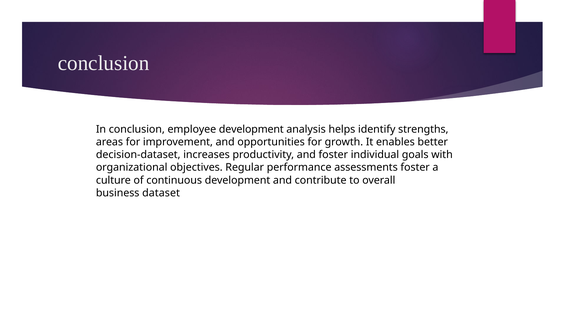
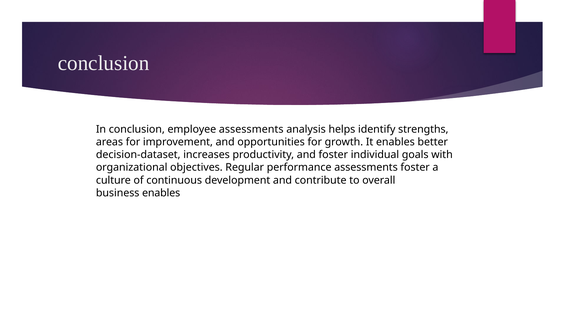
employee development: development -> assessments
business dataset: dataset -> enables
